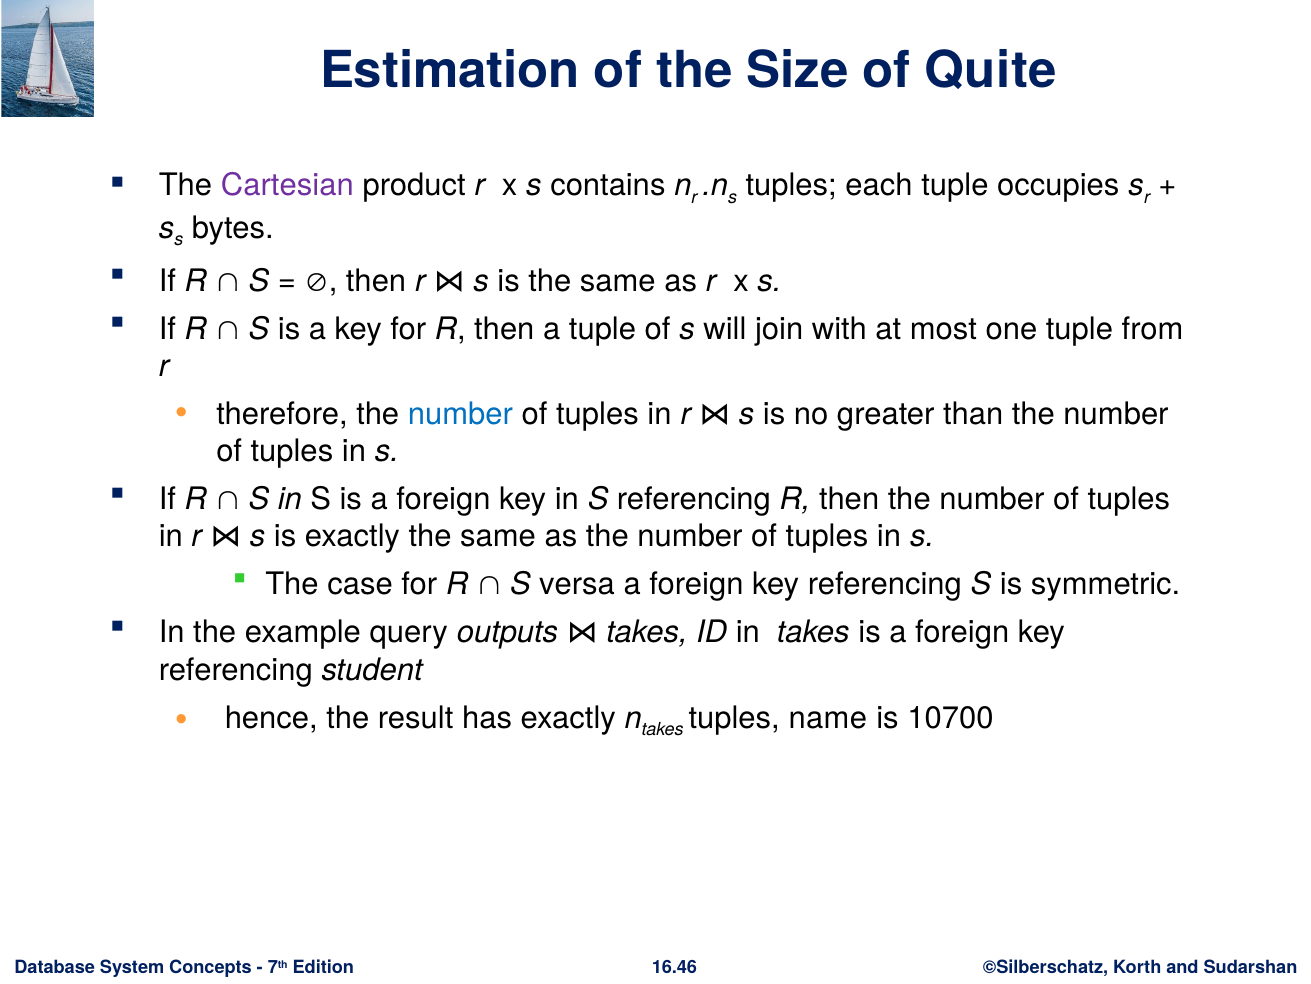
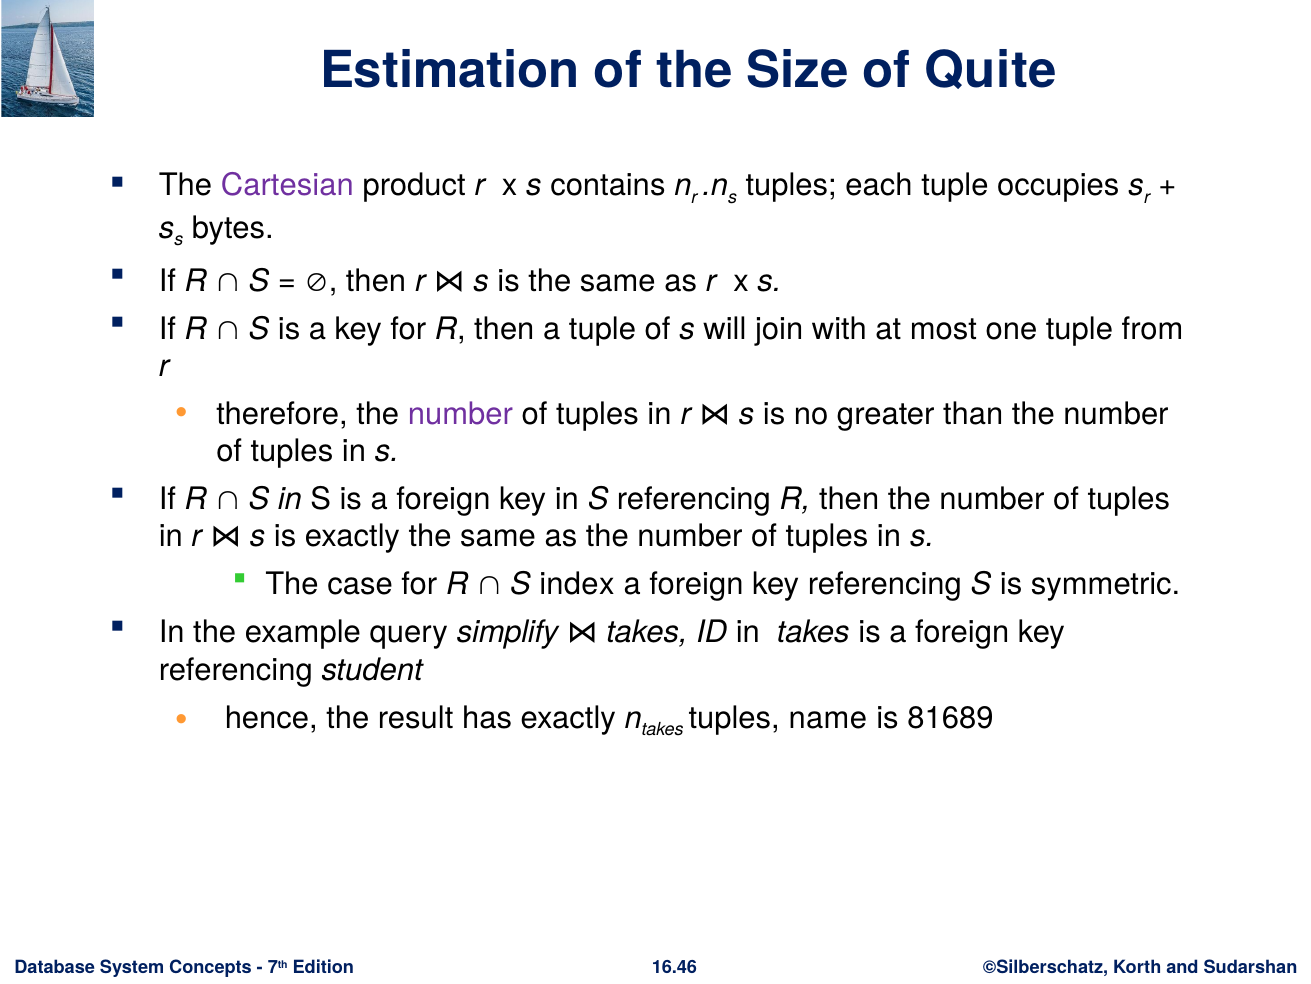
number at (460, 414) colour: blue -> purple
versa: versa -> index
outputs: outputs -> simplify
10700: 10700 -> 81689
